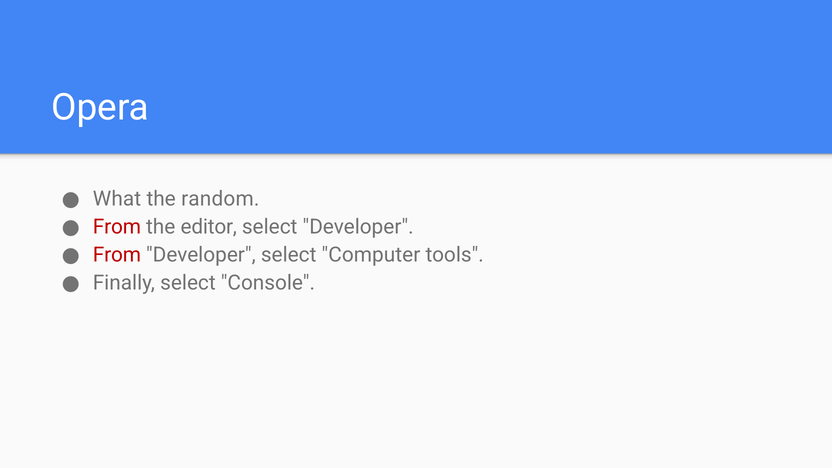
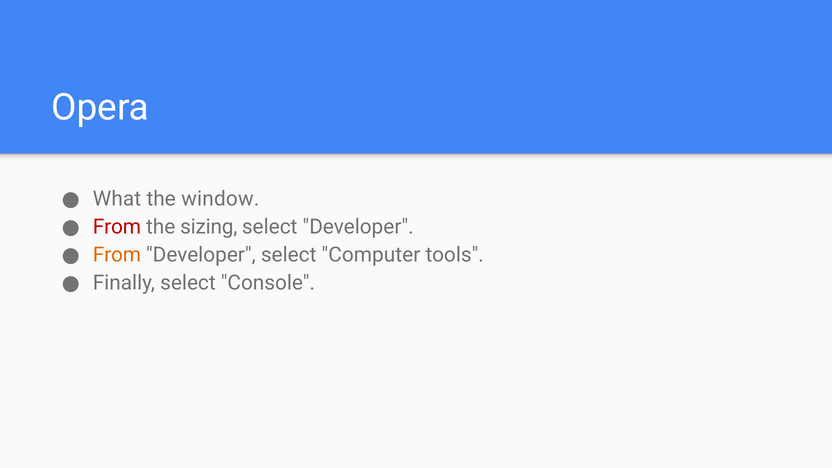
random: random -> window
editor: editor -> sizing
From at (117, 255) colour: red -> orange
